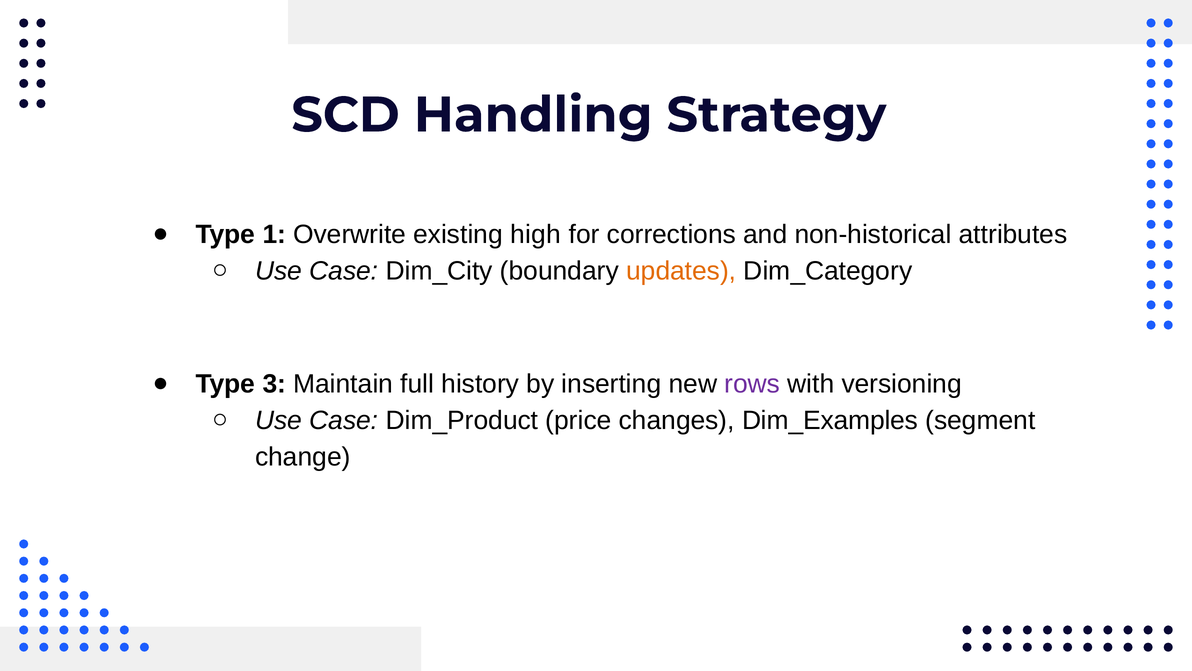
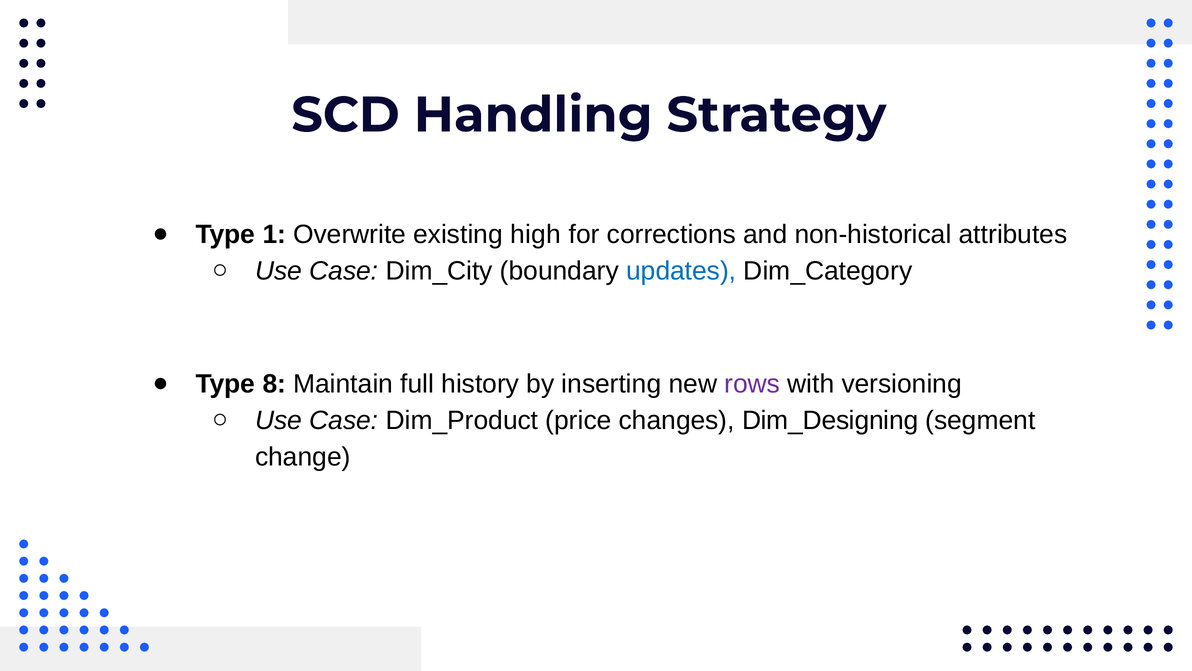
updates colour: orange -> blue
3: 3 -> 8
Dim_Examples: Dim_Examples -> Dim_Designing
